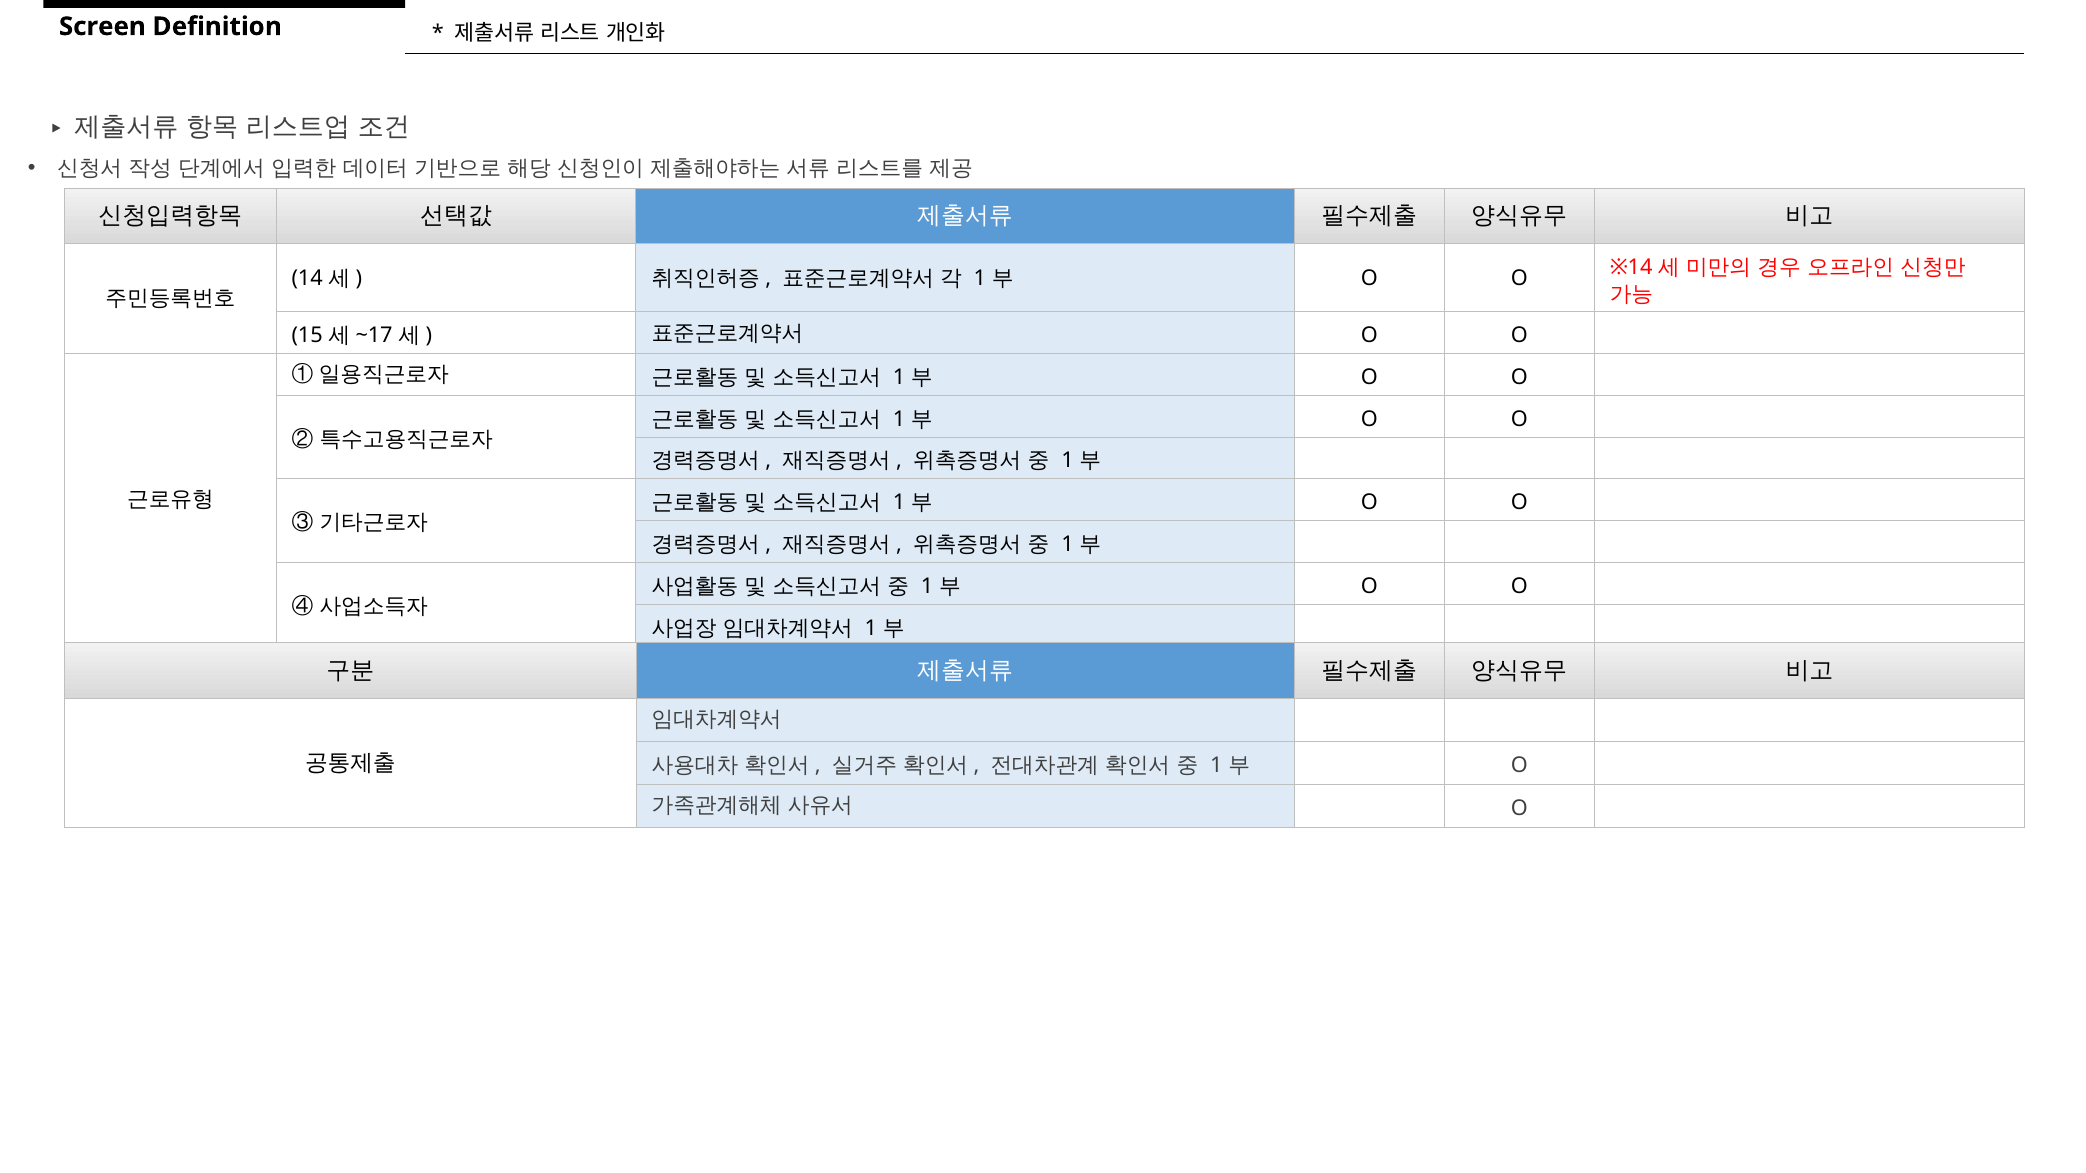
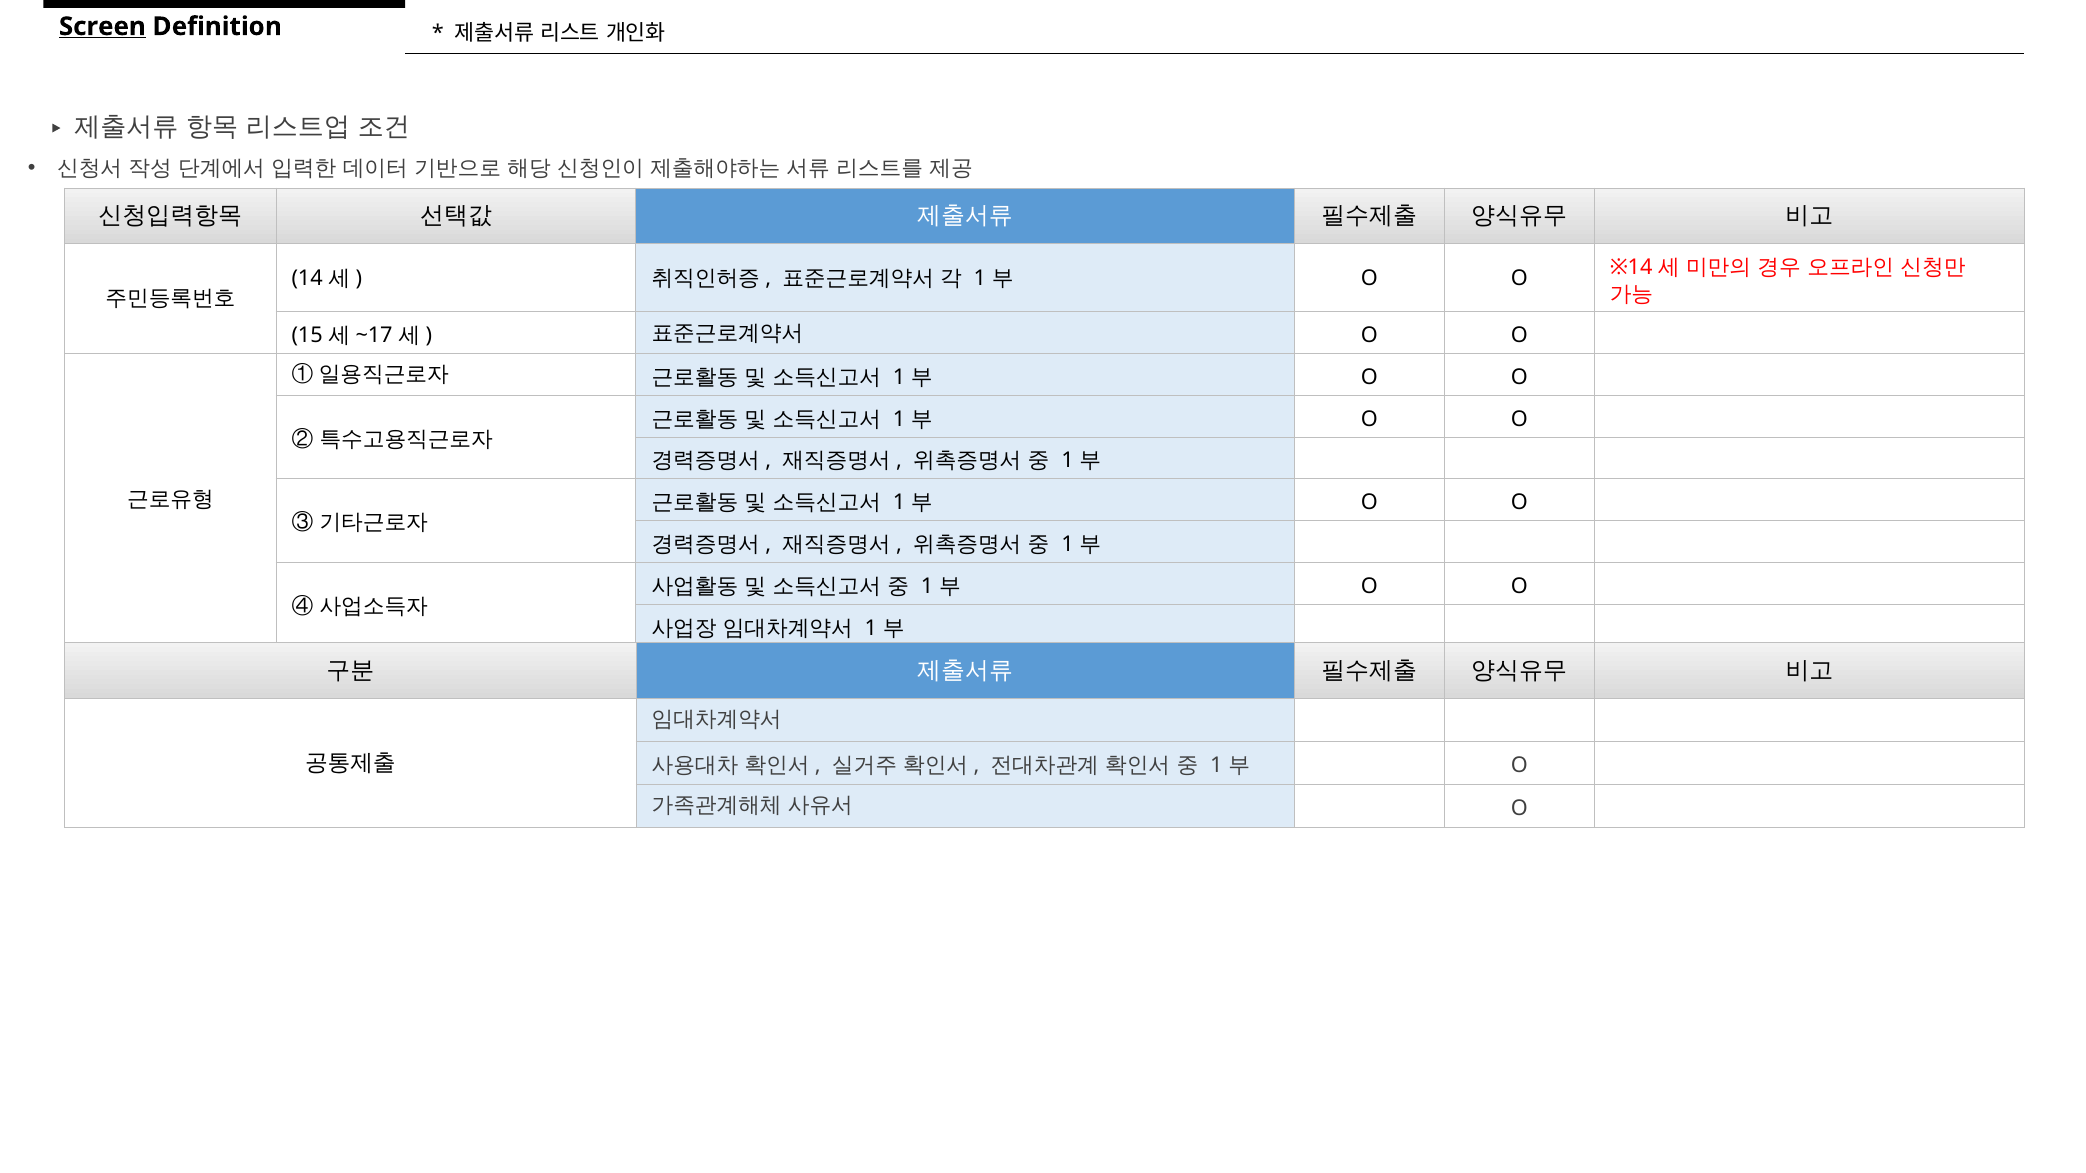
Screen underline: none -> present
